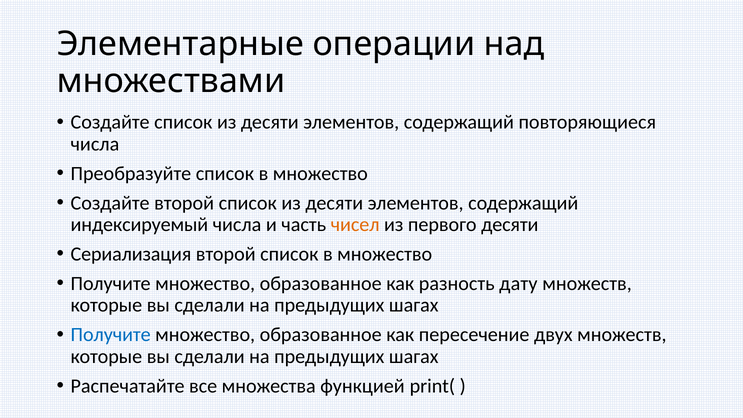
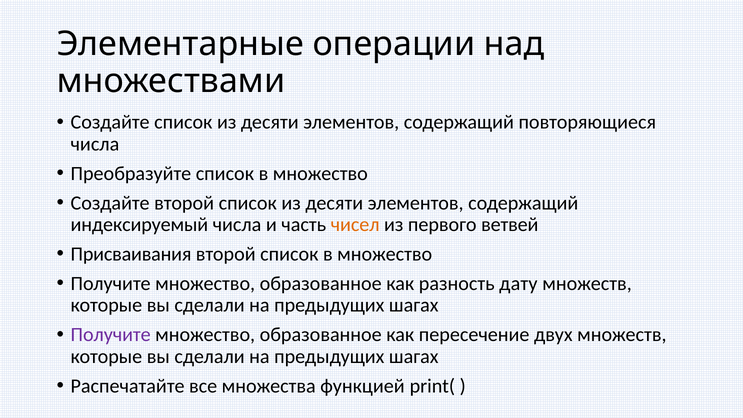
первого десяти: десяти -> ветвей
Сериализация: Сериализация -> Присваивания
Получите at (111, 335) colour: blue -> purple
